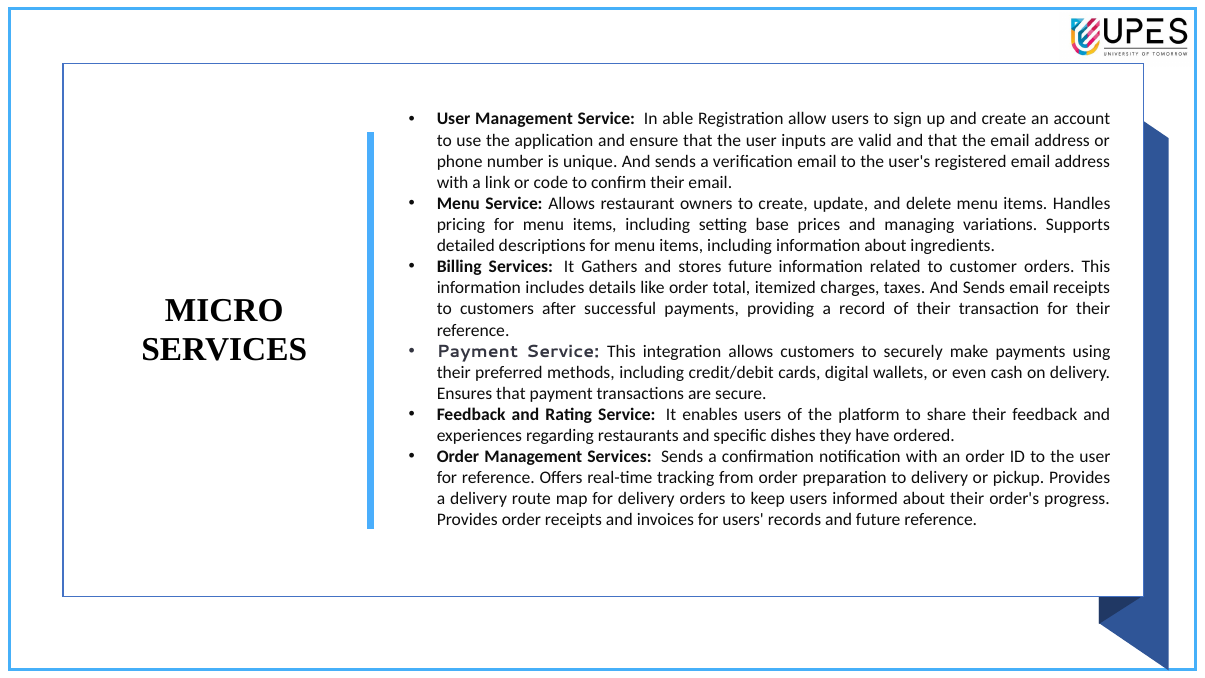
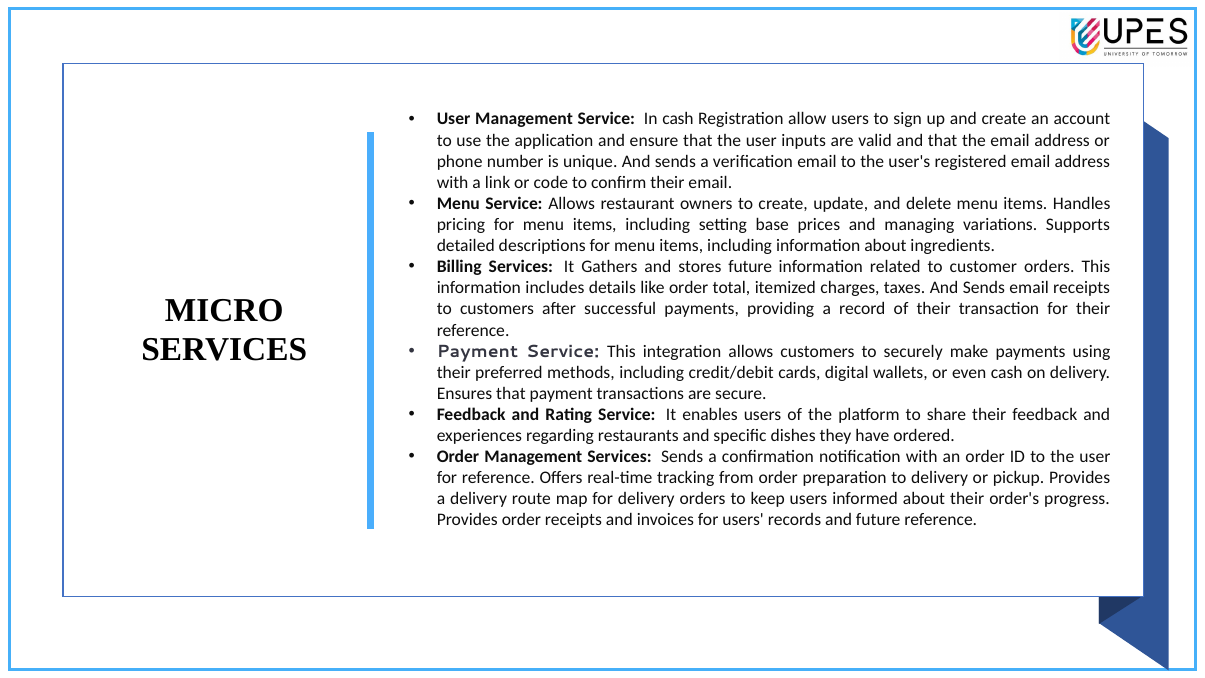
In able: able -> cash
